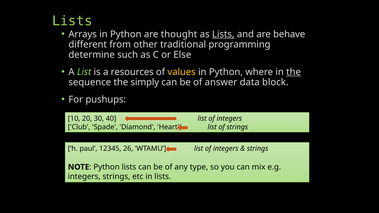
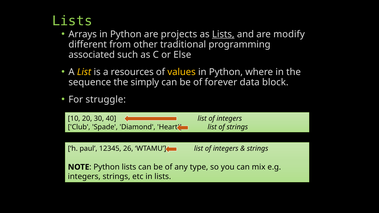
thought: thought -> projects
behave: behave -> modify
determine: determine -> associated
List at (84, 72) colour: light green -> yellow
the at (294, 72) underline: present -> none
answer: answer -> forever
pushups: pushups -> struggle
